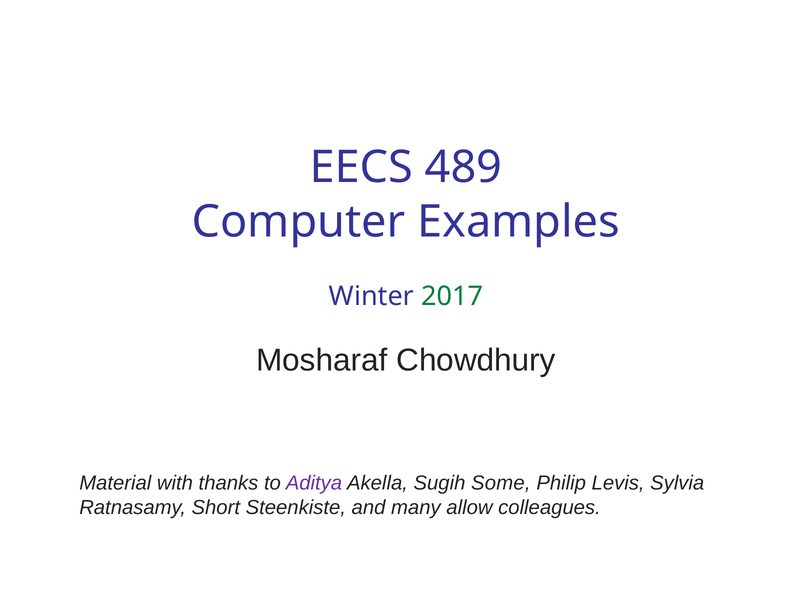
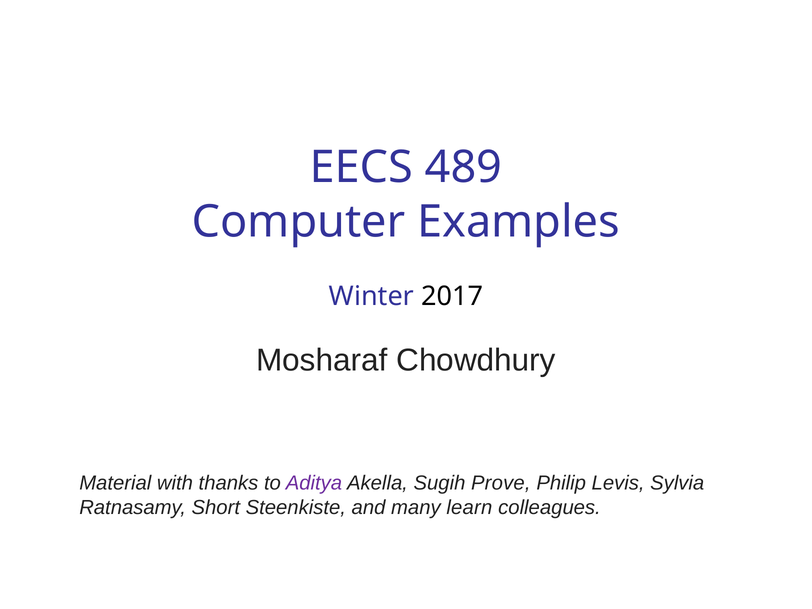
2017 colour: green -> black
Some: Some -> Prove
allow: allow -> learn
